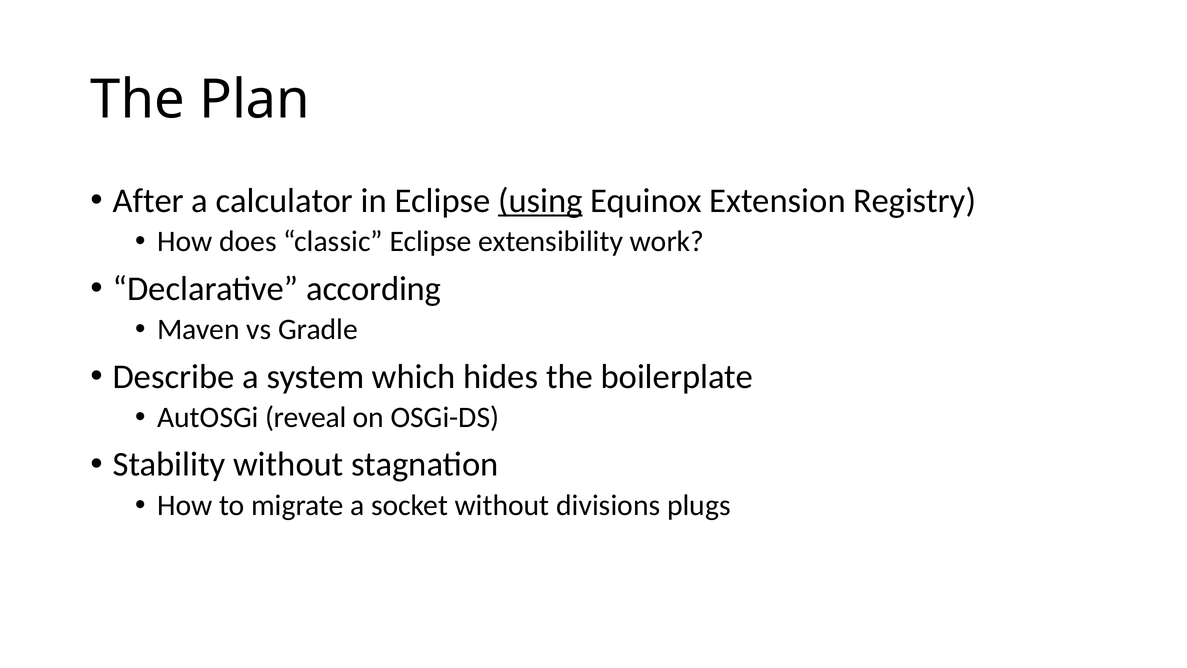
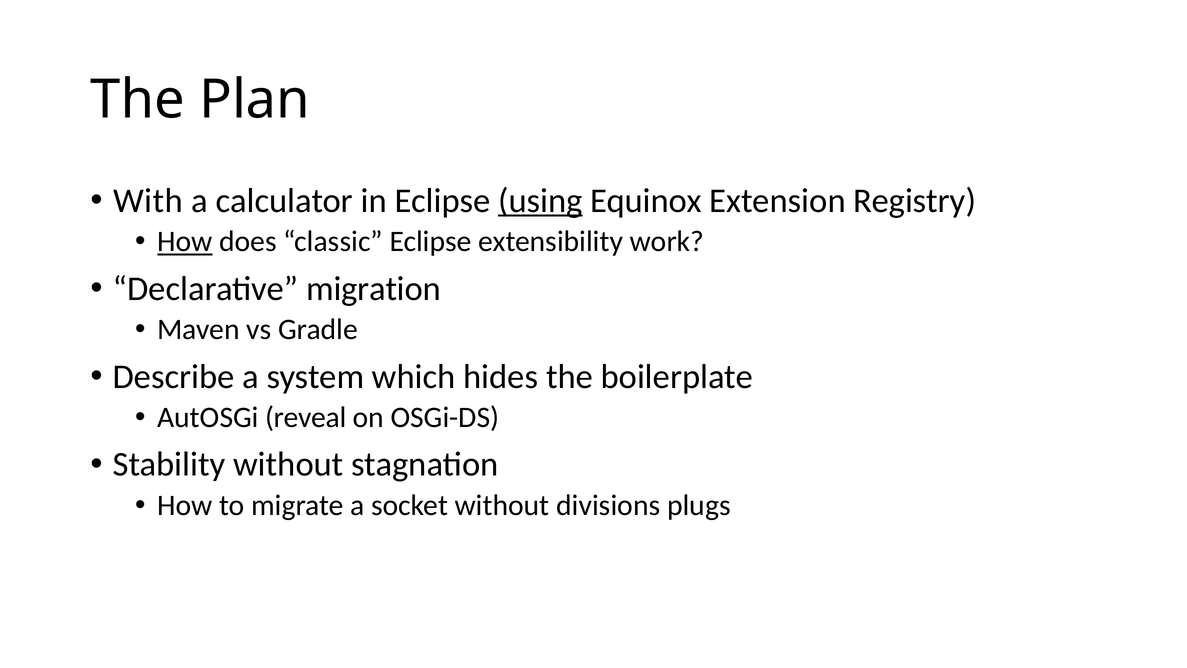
After: After -> With
How at (185, 242) underline: none -> present
according: according -> migration
